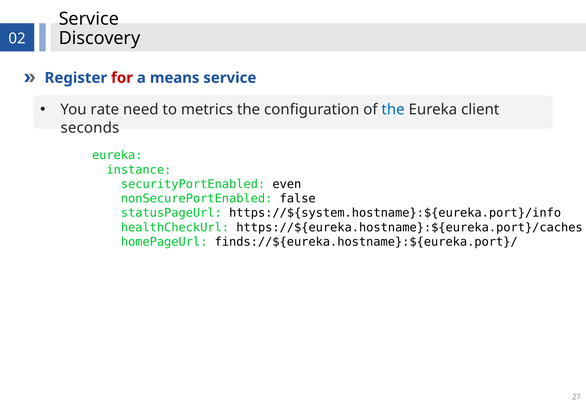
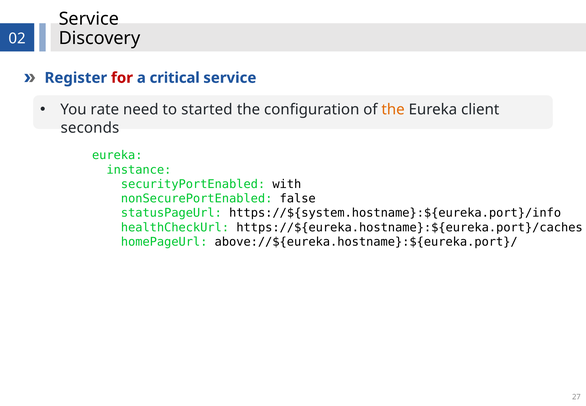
means: means -> critical
metrics: metrics -> started
the at (393, 110) colour: blue -> orange
even: even -> with
finds://${eureka.hostname}:${eureka.port}/: finds://${eureka.hostname}:${eureka.port}/ -> above://${eureka.hostname}:${eureka.port}/
